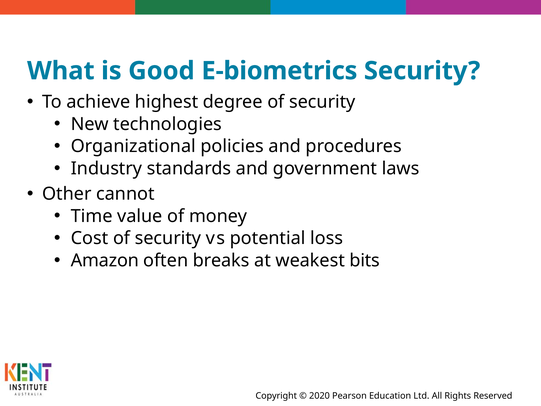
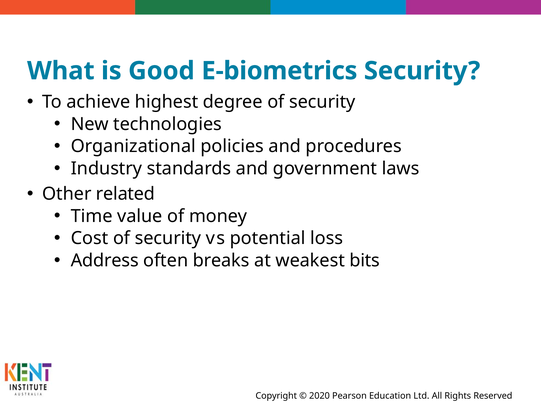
cannot: cannot -> related
Amazon: Amazon -> Address
